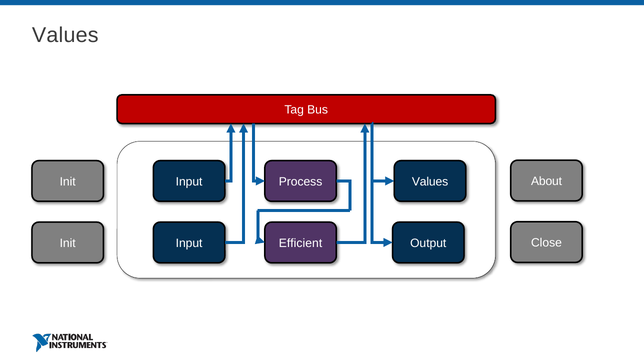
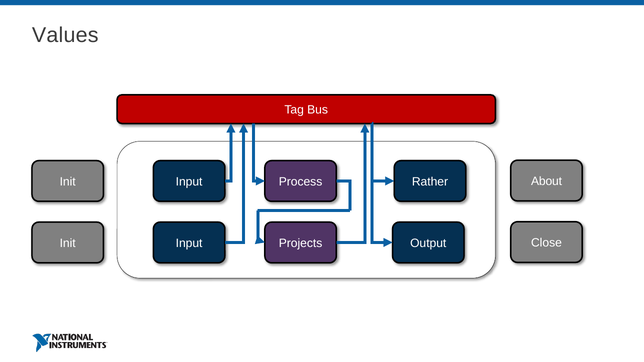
Process Values: Values -> Rather
Efficient: Efficient -> Projects
